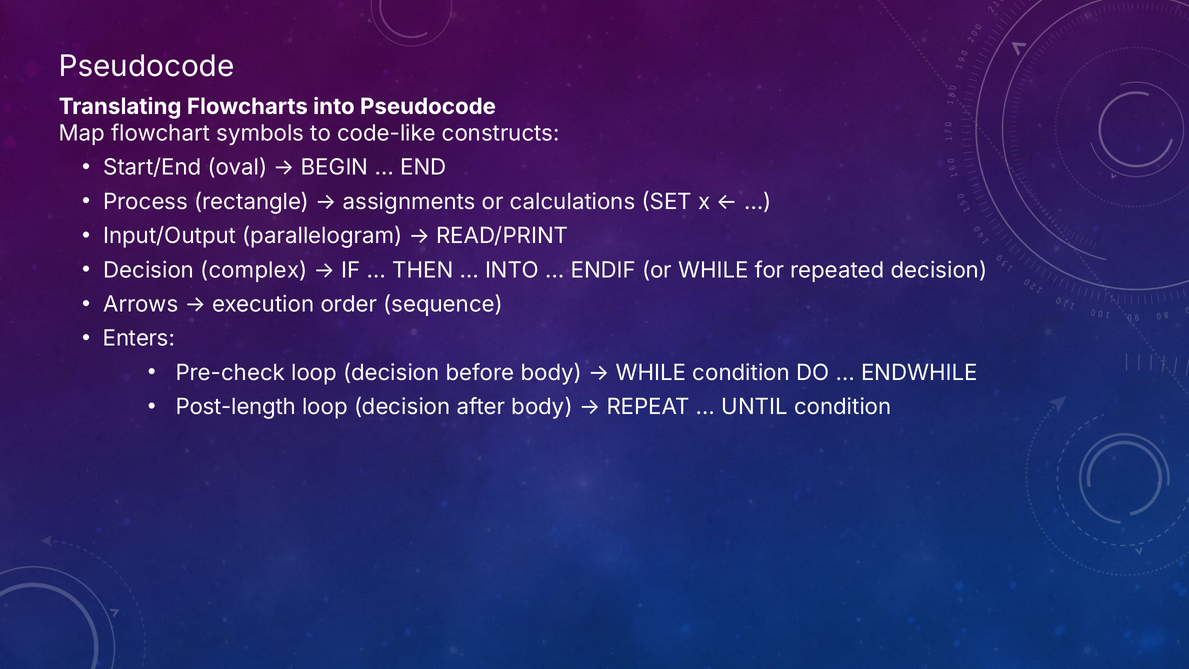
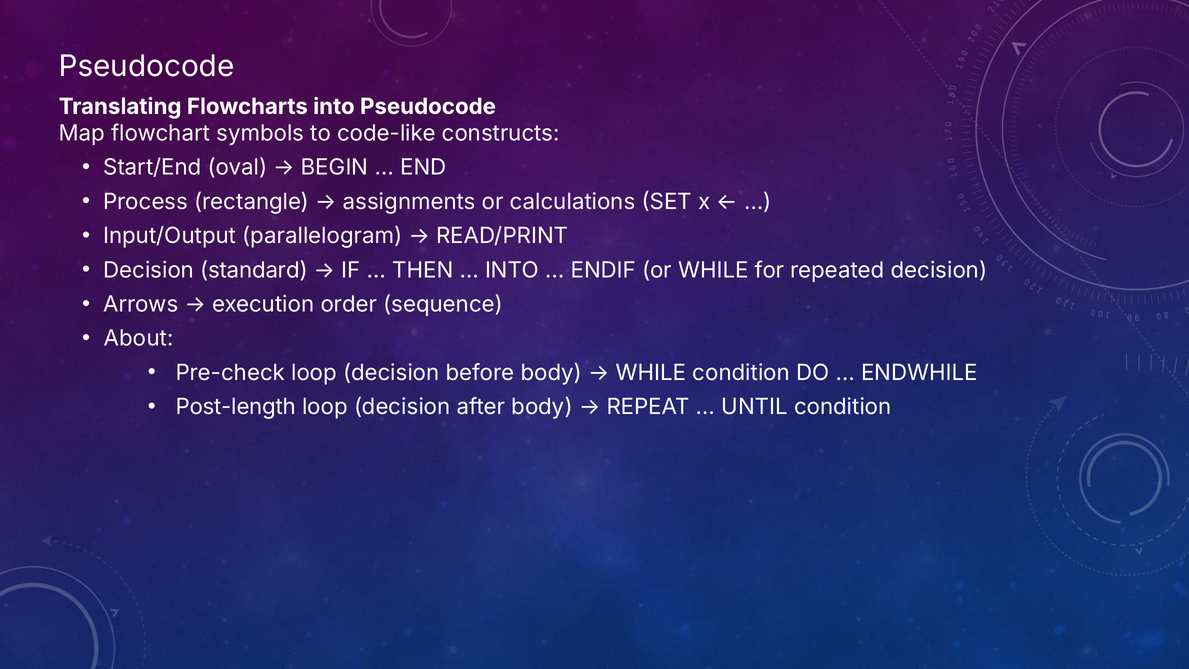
complex: complex -> standard
Enters: Enters -> About
